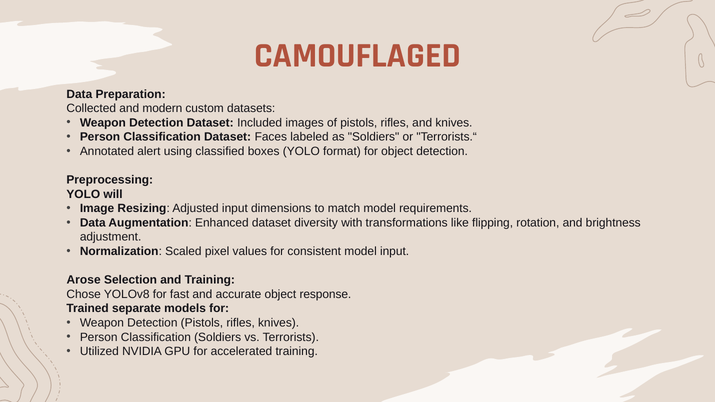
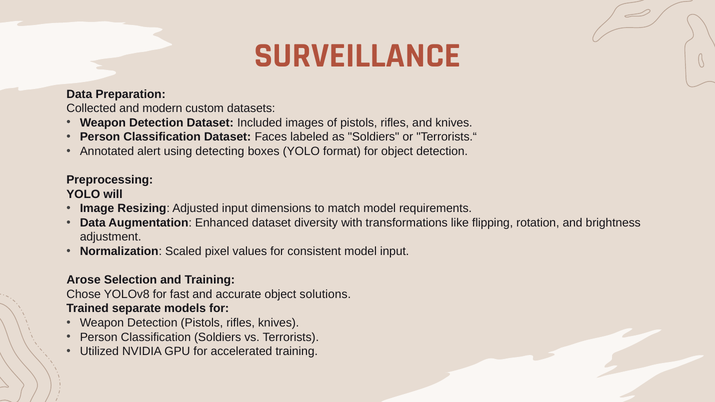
CAMOUFLAGED: CAMOUFLAGED -> SURVEILLANCE
classified: classified -> detecting
response: response -> solutions
